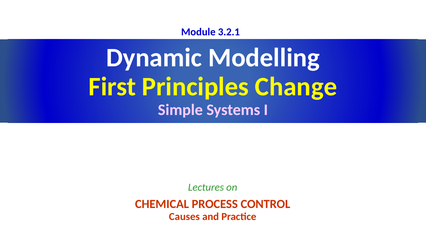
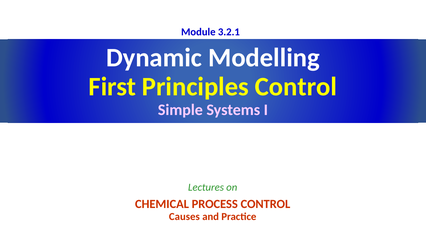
Principles Change: Change -> Control
